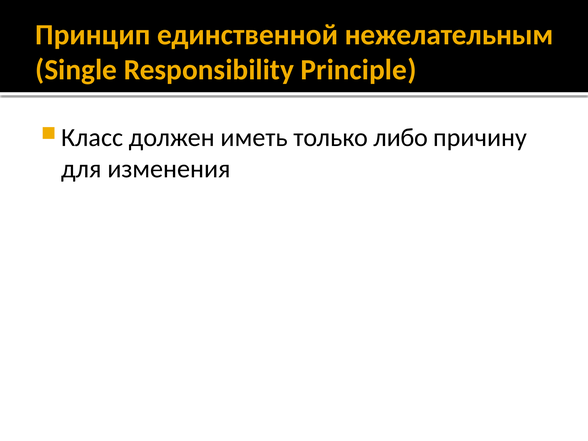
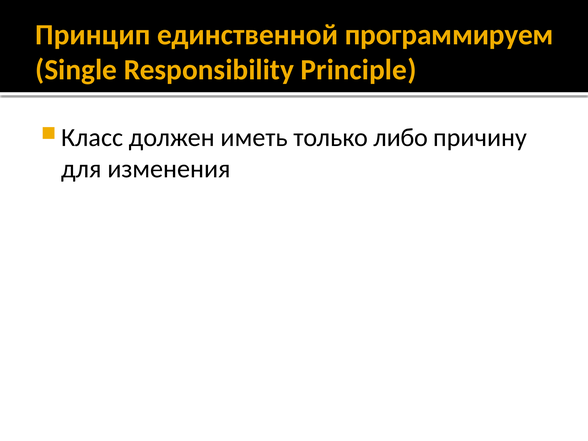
нежелательным: нежелательным -> программируем
